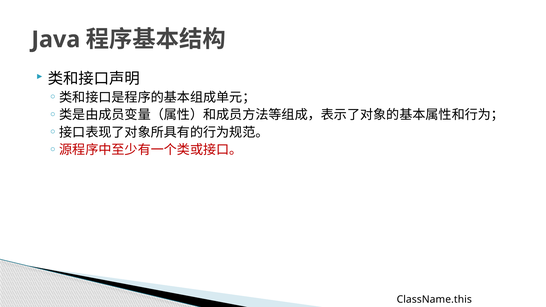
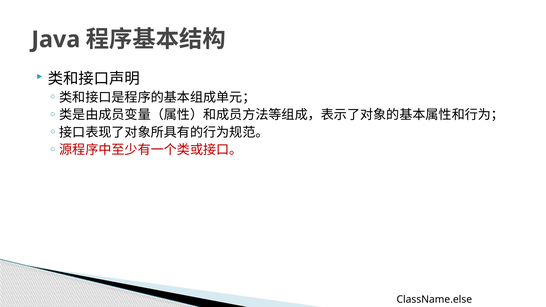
ClassName.this: ClassName.this -> ClassName.else
